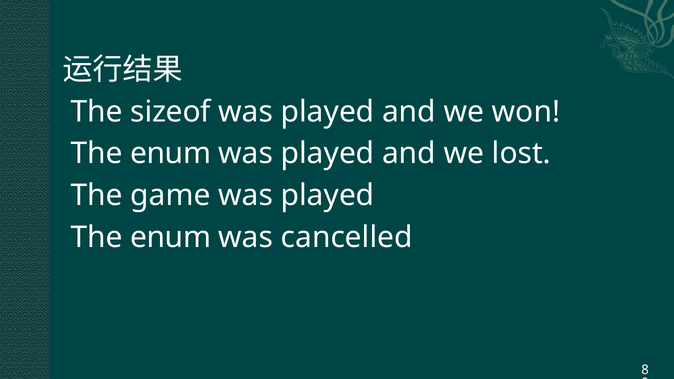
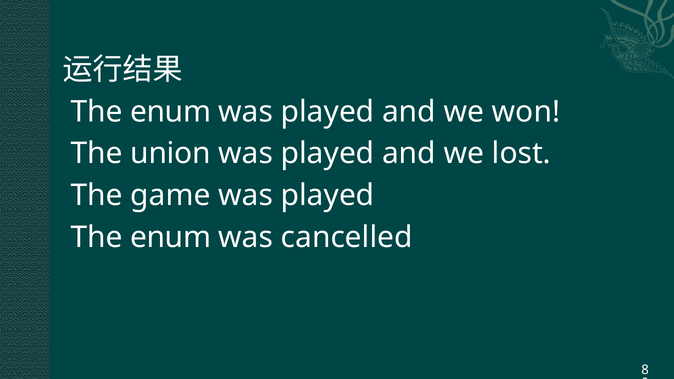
sizeof at (171, 112): sizeof -> enum
enum at (171, 154): enum -> union
